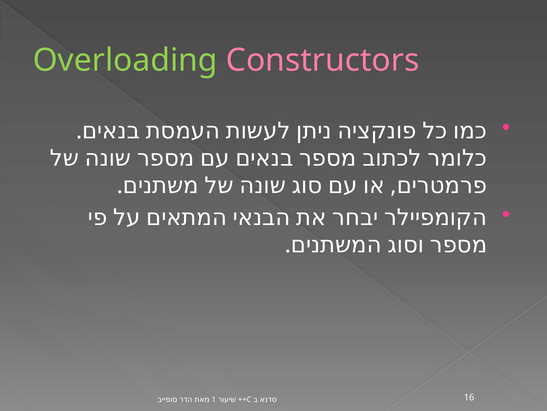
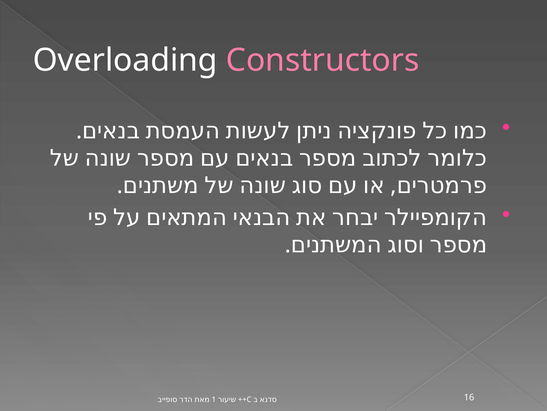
Overloading colour: light green -> white
